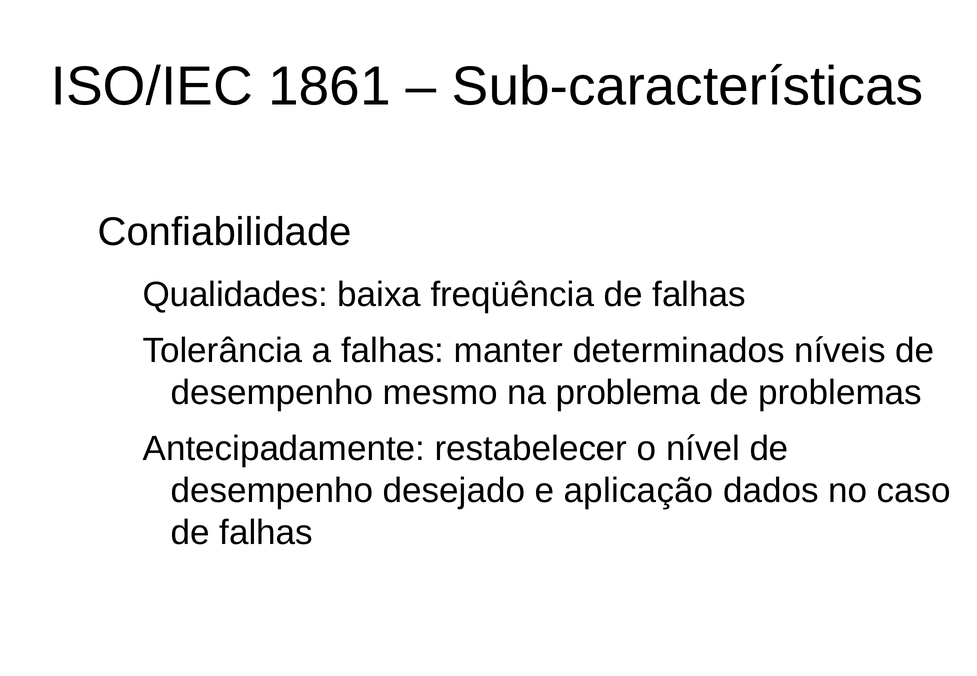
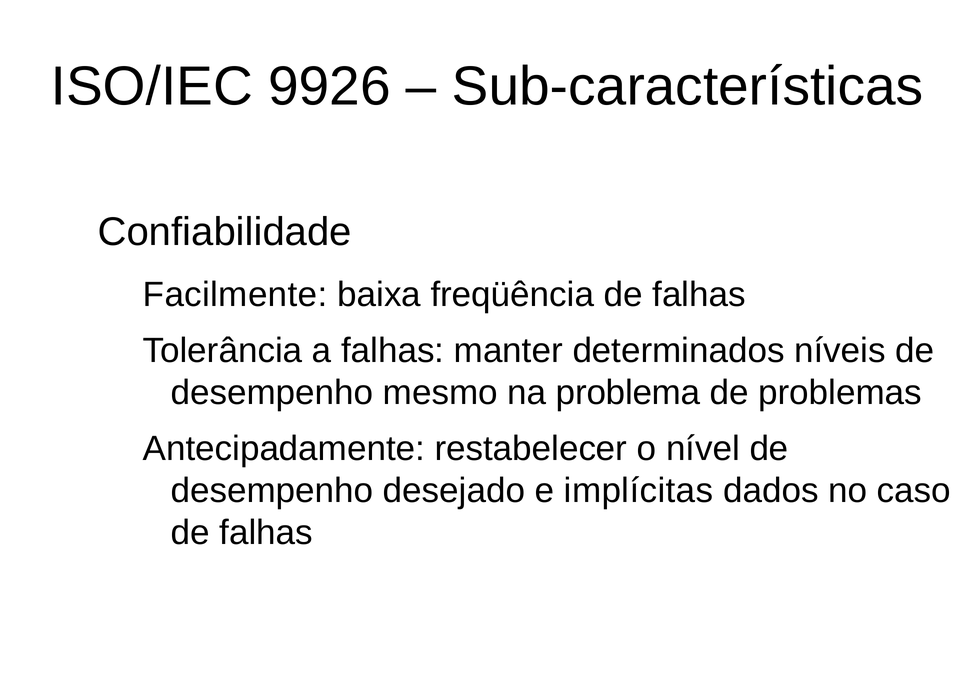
1861: 1861 -> 9926
Qualidades: Qualidades -> Facilmente
aplicação: aplicação -> implícitas
